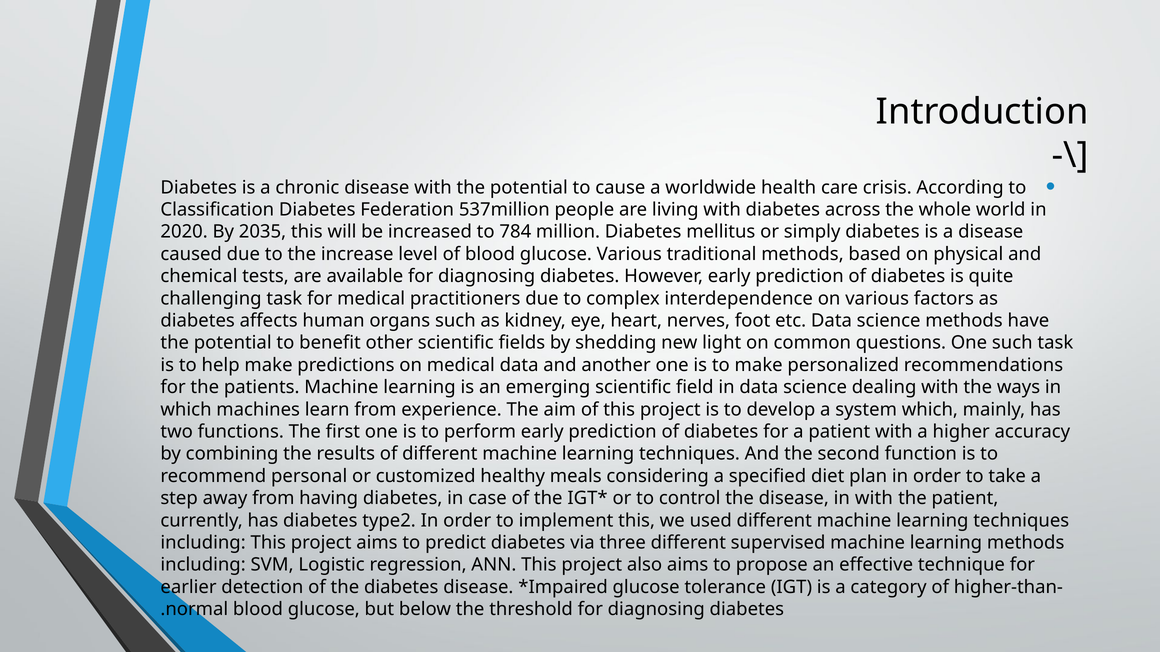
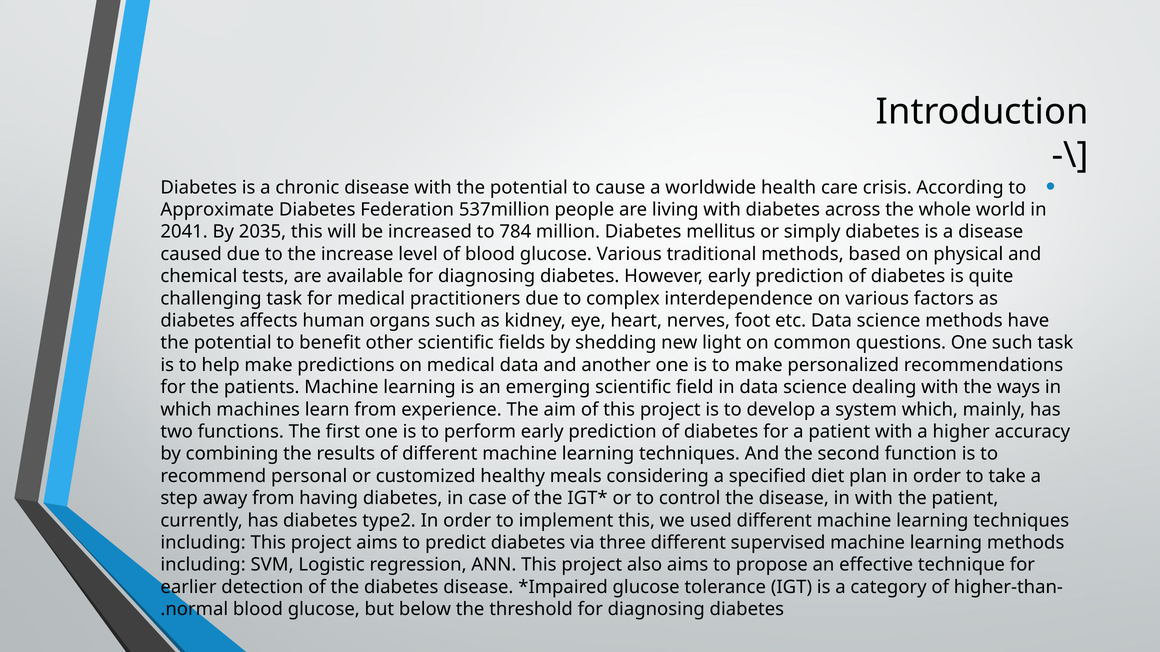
Classification: Classification -> Approximate
2020: 2020 -> 2041
